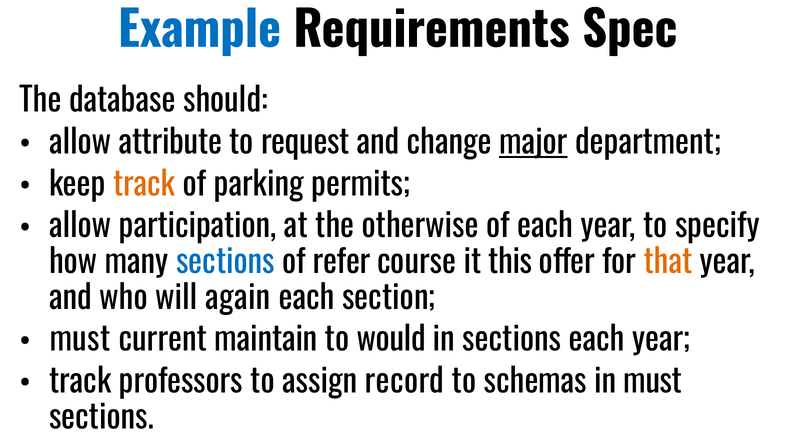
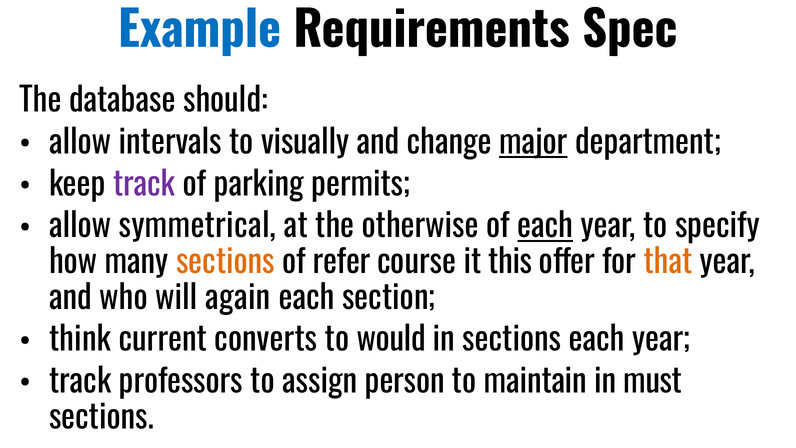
attribute: attribute -> intervals
request: request -> visually
track at (144, 185) colour: orange -> purple
participation: participation -> symmetrical
each at (545, 226) underline: none -> present
sections at (225, 262) colour: blue -> orange
must at (80, 340): must -> think
maintain: maintain -> converts
record: record -> person
schemas: schemas -> maintain
